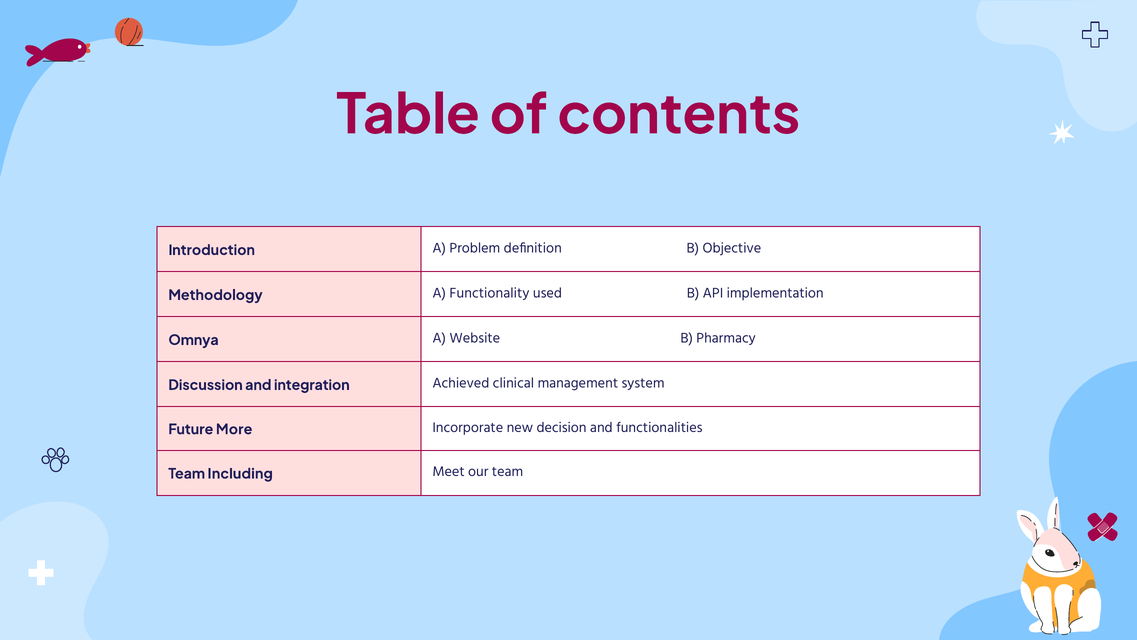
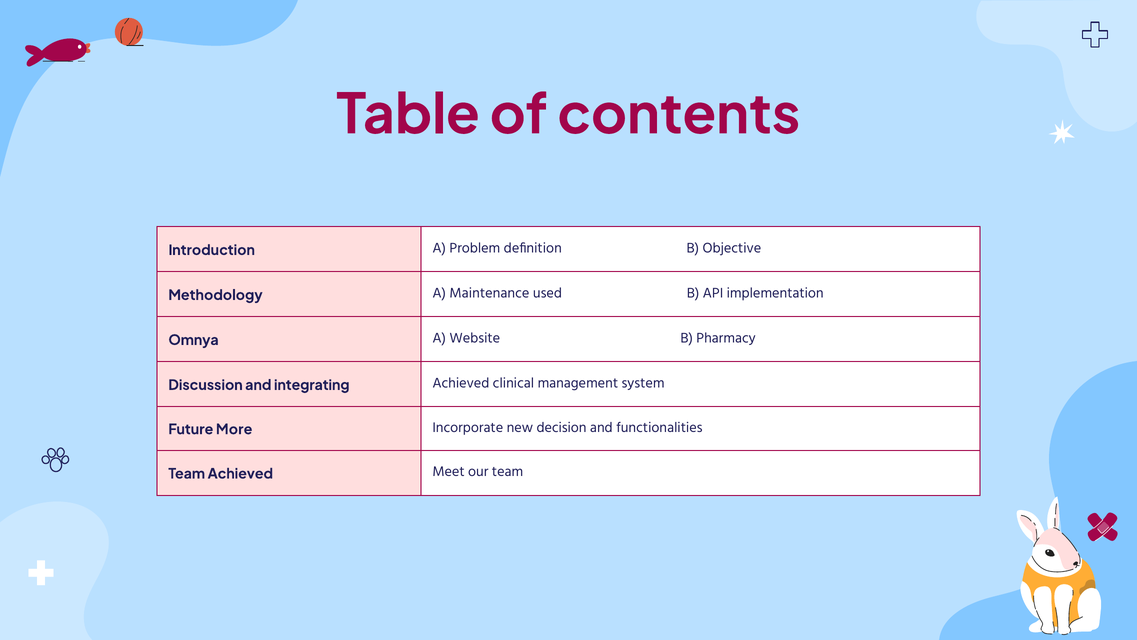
Functionality: Functionality -> Maintenance
integration: integration -> integrating
Team Including: Including -> Achieved
